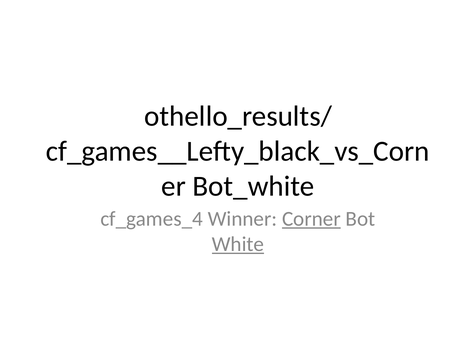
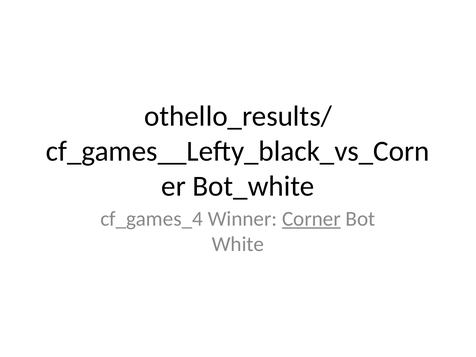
White underline: present -> none
